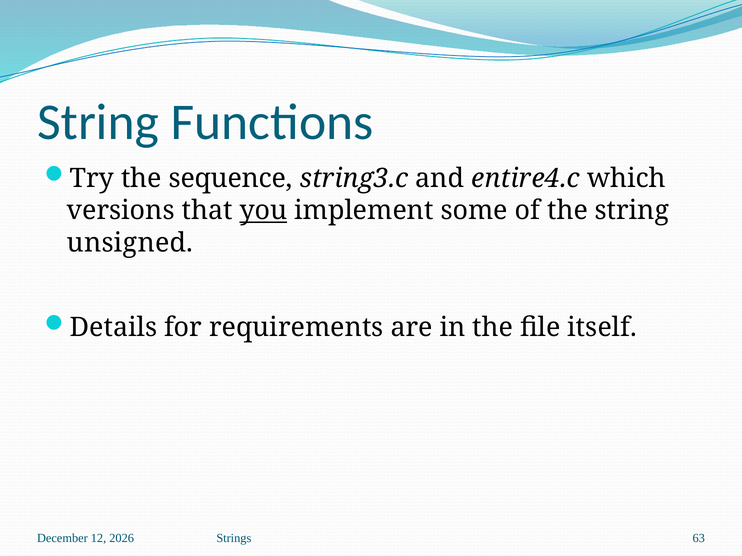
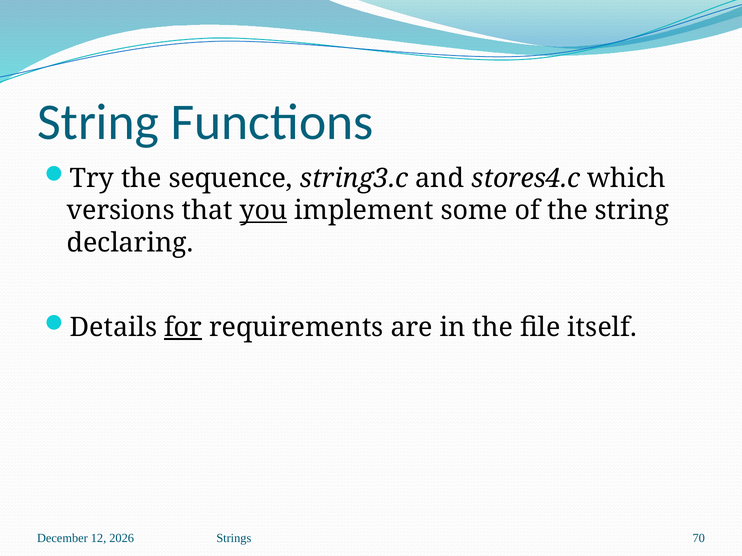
entire4.c: entire4.c -> stores4.c
unsigned: unsigned -> declaring
for underline: none -> present
63: 63 -> 70
